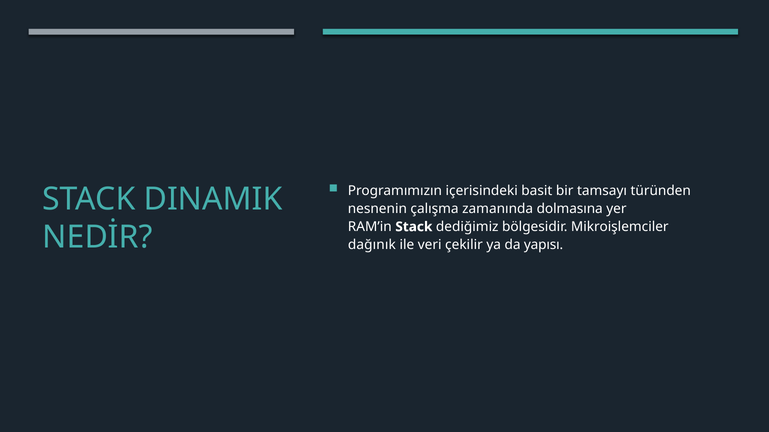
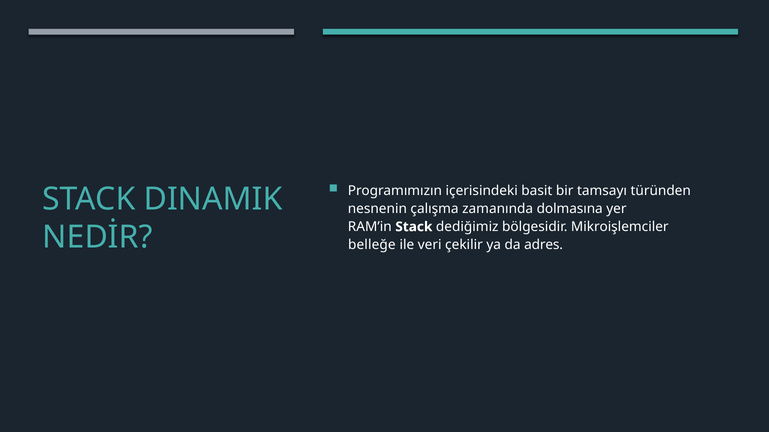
dağınık: dağınık -> belleğe
yapısı: yapısı -> adres
